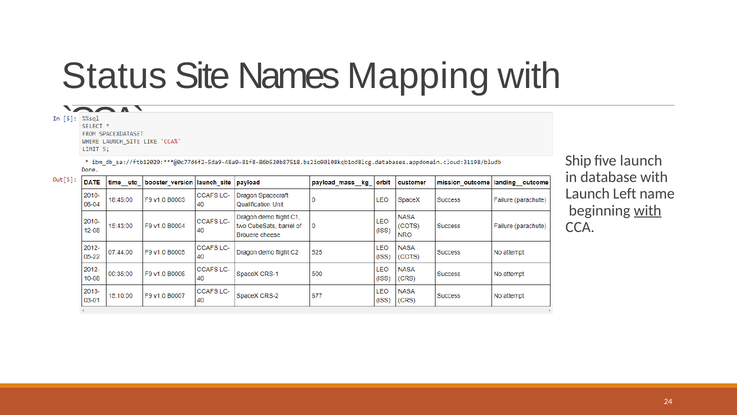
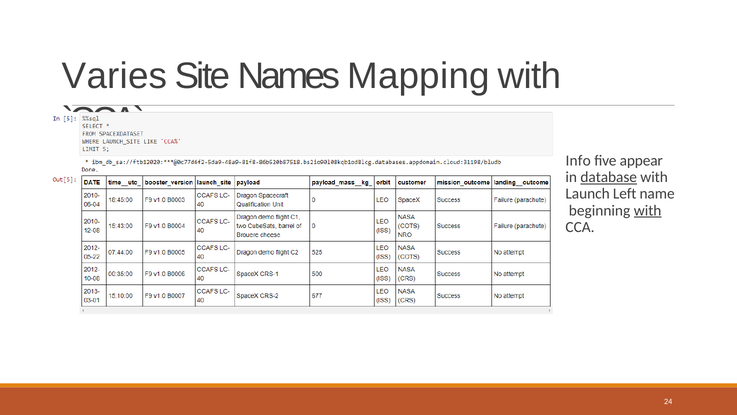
Status: Status -> Varies
Ship: Ship -> Info
five launch: launch -> appear
database underline: none -> present
